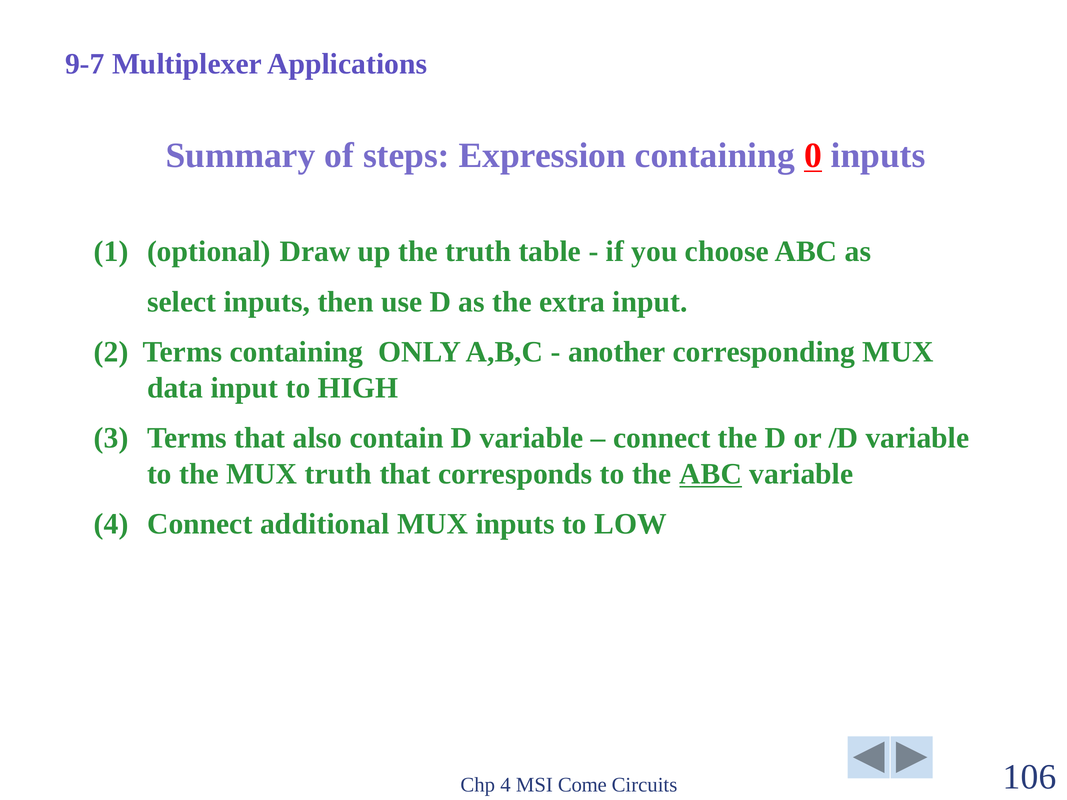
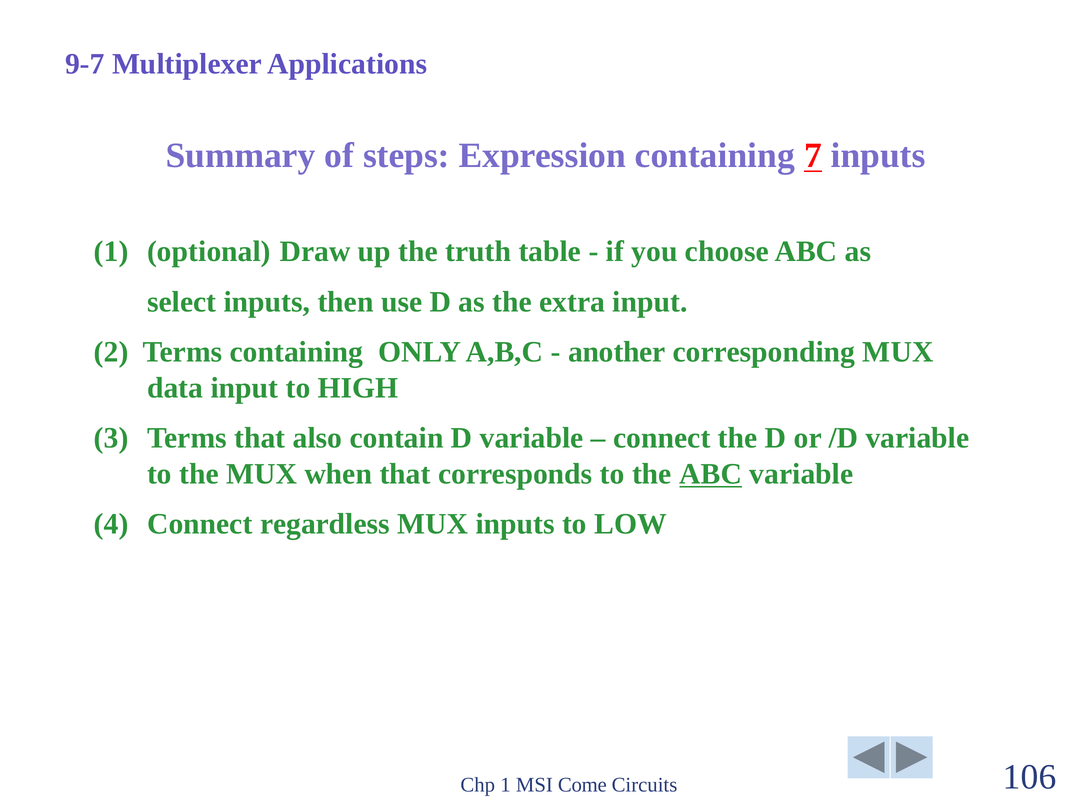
0: 0 -> 7
MUX truth: truth -> when
additional: additional -> regardless
Chp 4: 4 -> 1
